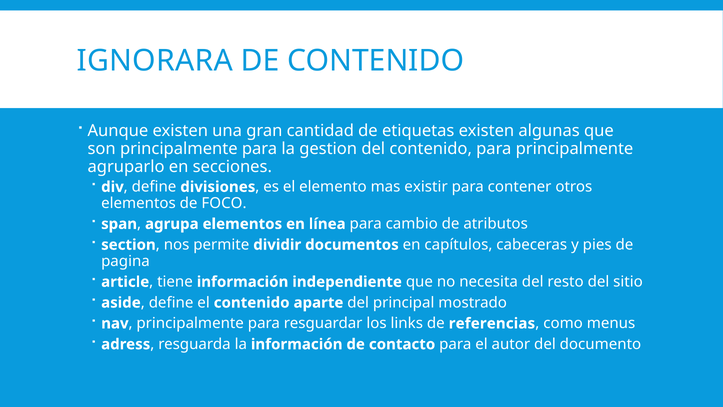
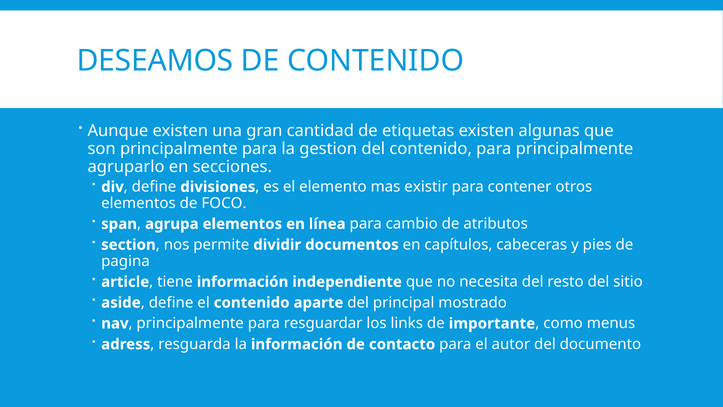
IGNORARA: IGNORARA -> DESEAMOS
referencias: referencias -> importante
